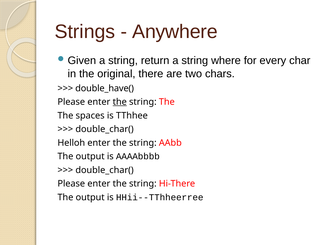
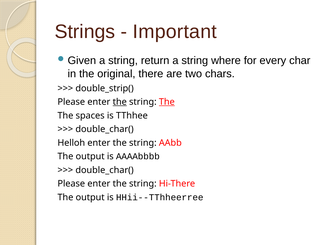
Anywhere: Anywhere -> Important
double_have(: double_have( -> double_strip(
The at (167, 102) underline: none -> present
